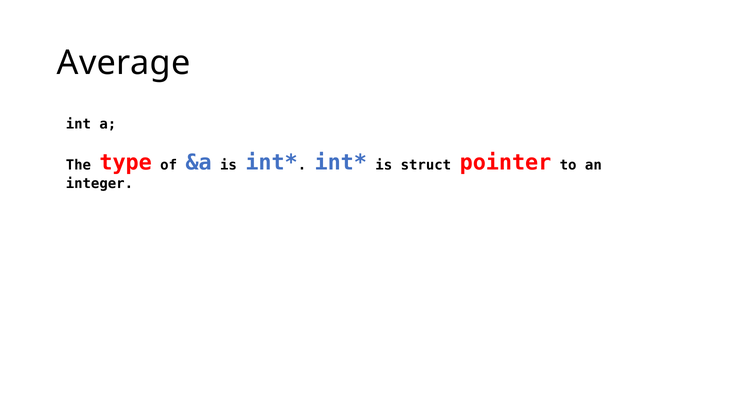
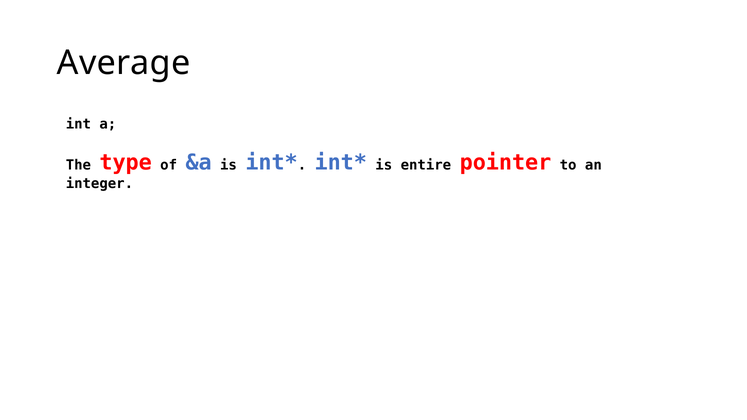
struct: struct -> entire
